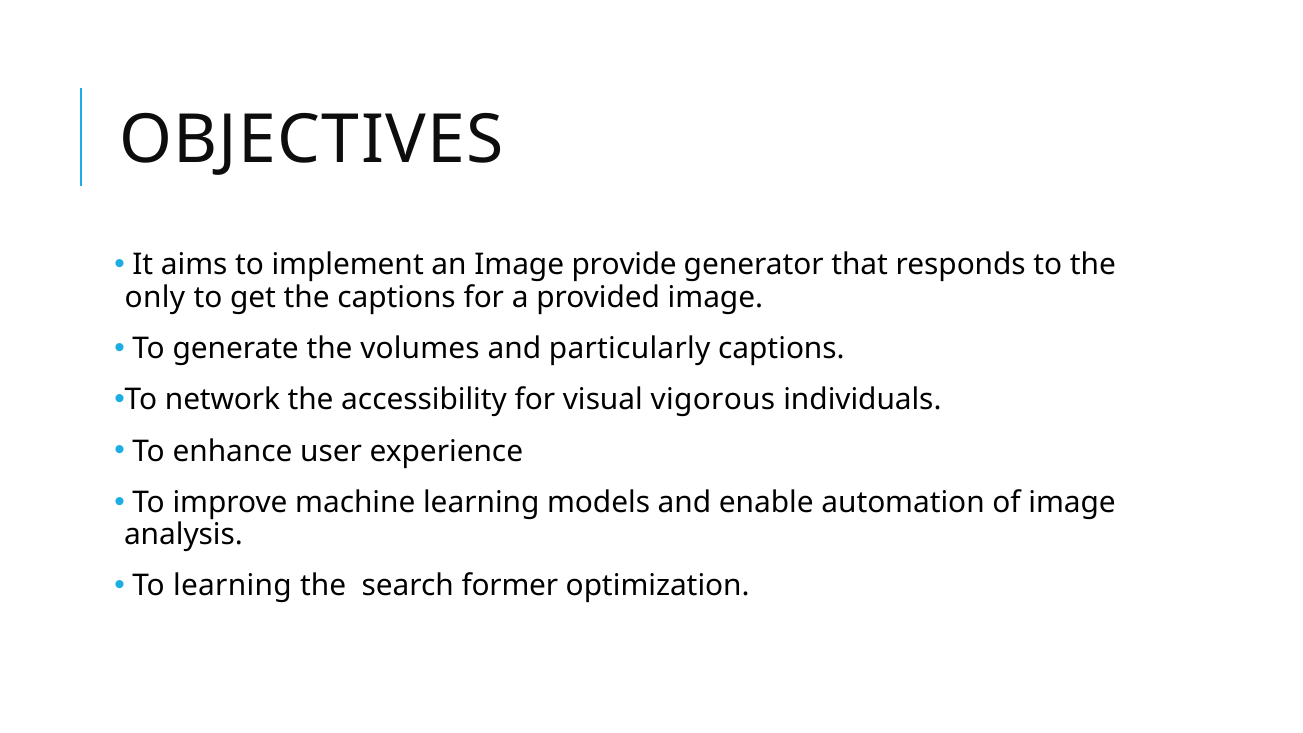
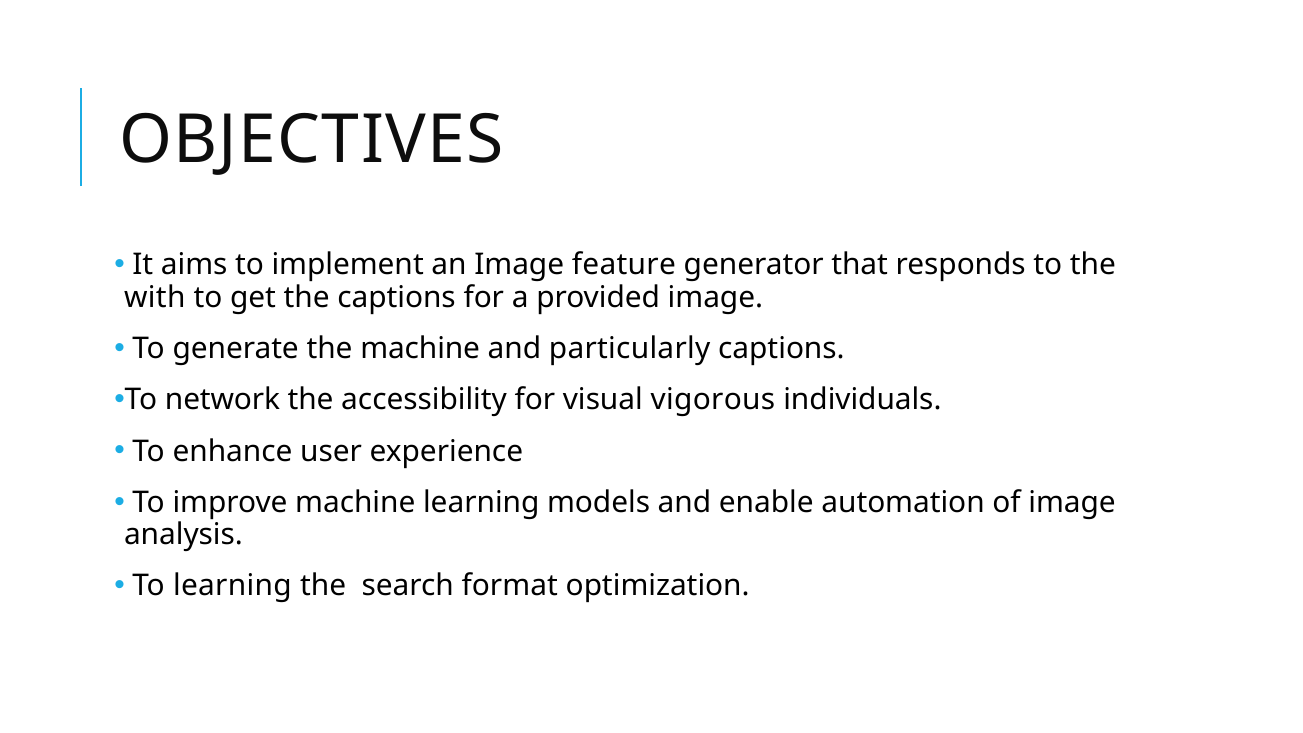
provide: provide -> feature
only: only -> with
the volumes: volumes -> machine
former: former -> format
